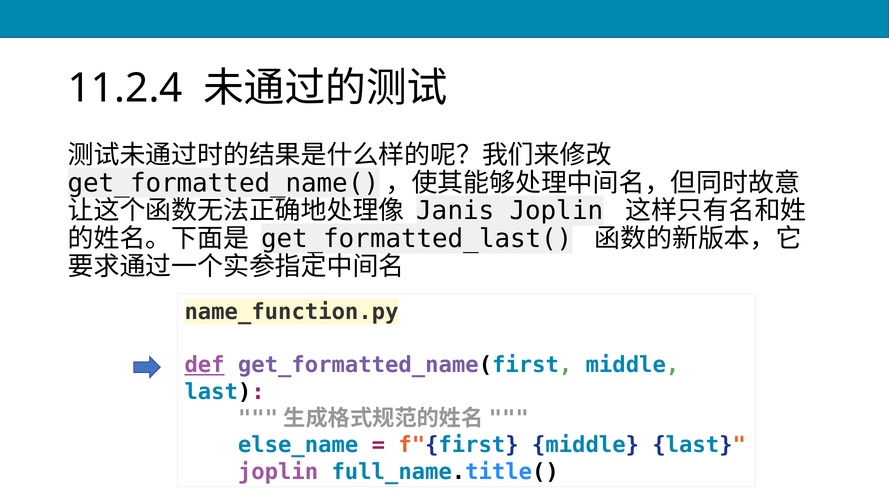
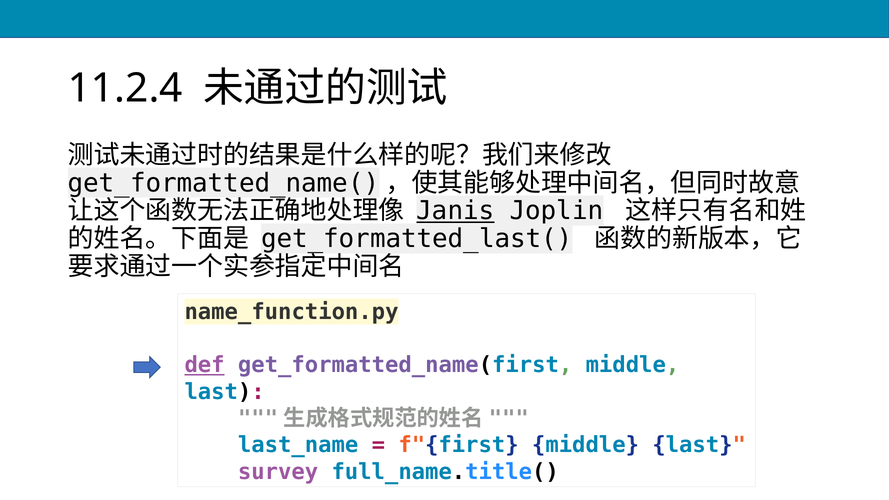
Janis underline: none -> present
else_name: else_name -> last_name
joplin at (278, 472): joplin -> survey
